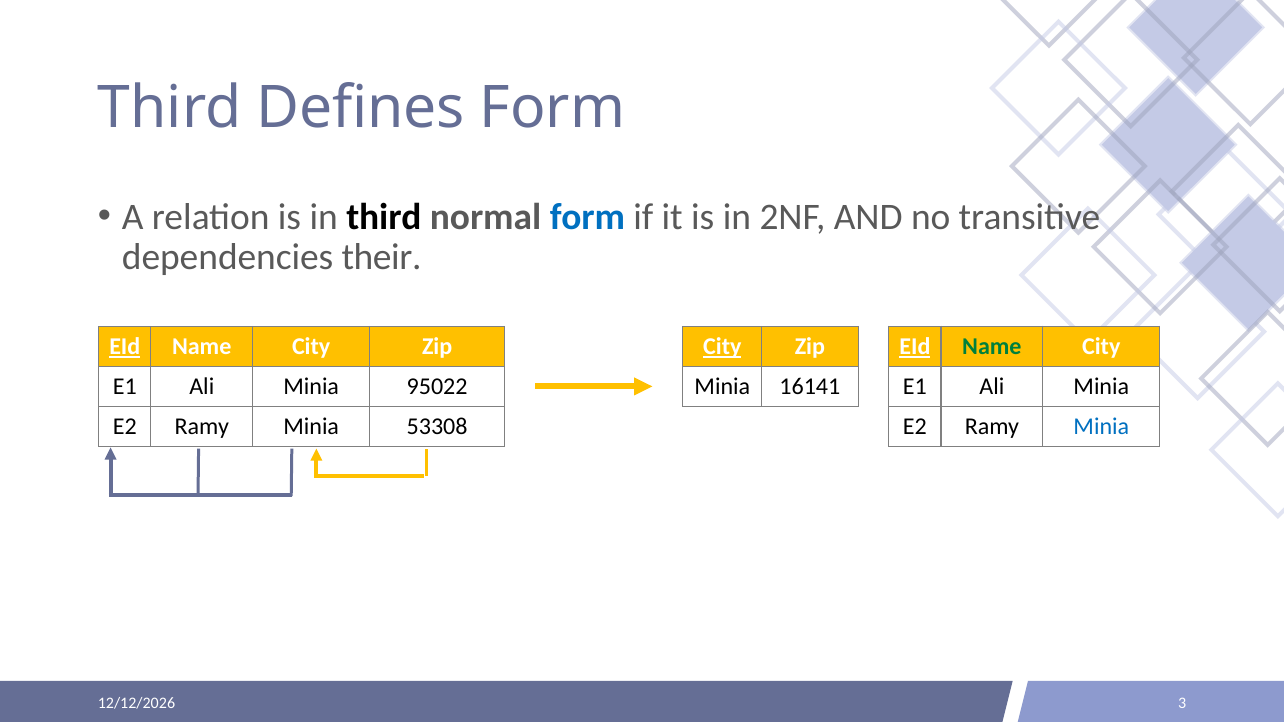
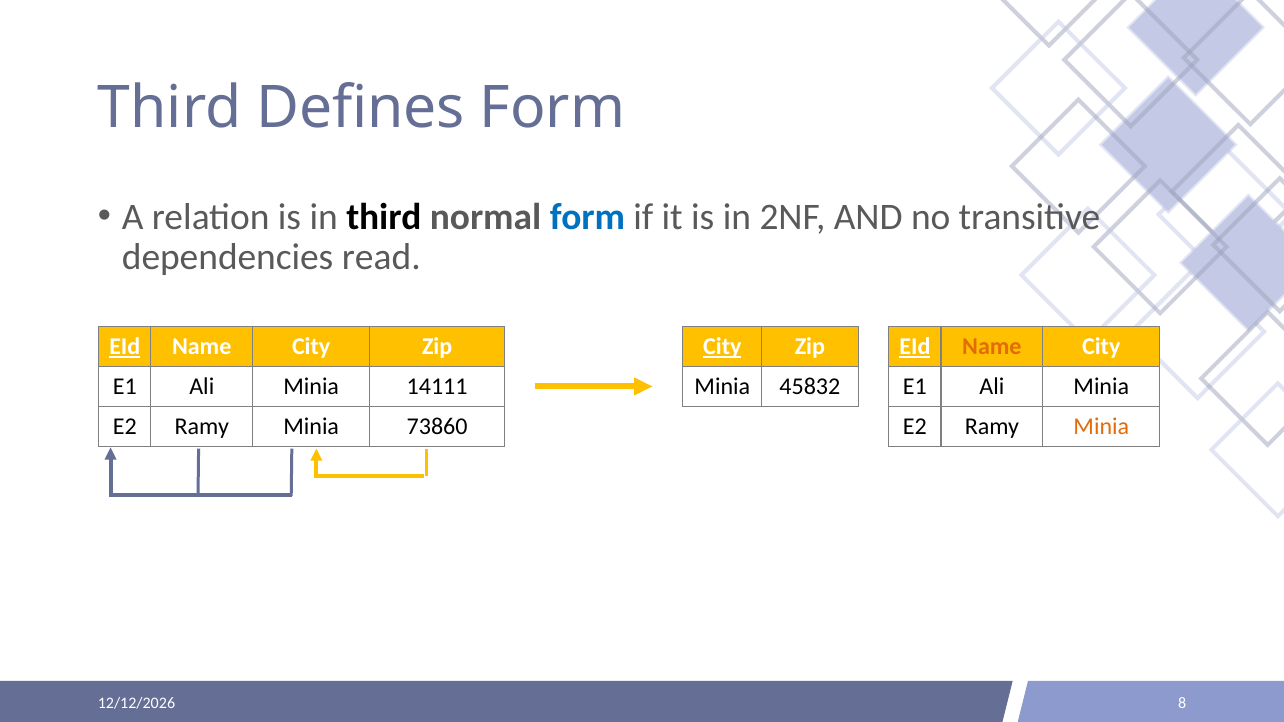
their: their -> read
Name at (992, 347) colour: green -> orange
95022: 95022 -> 14111
16141: 16141 -> 45832
Minia at (1101, 427) colour: blue -> orange
53308: 53308 -> 73860
3: 3 -> 8
